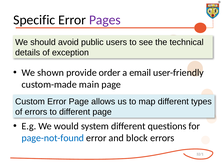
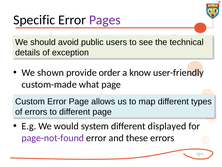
email: email -> know
main: main -> what
questions: questions -> displayed
page-not-found colour: blue -> purple
block: block -> these
